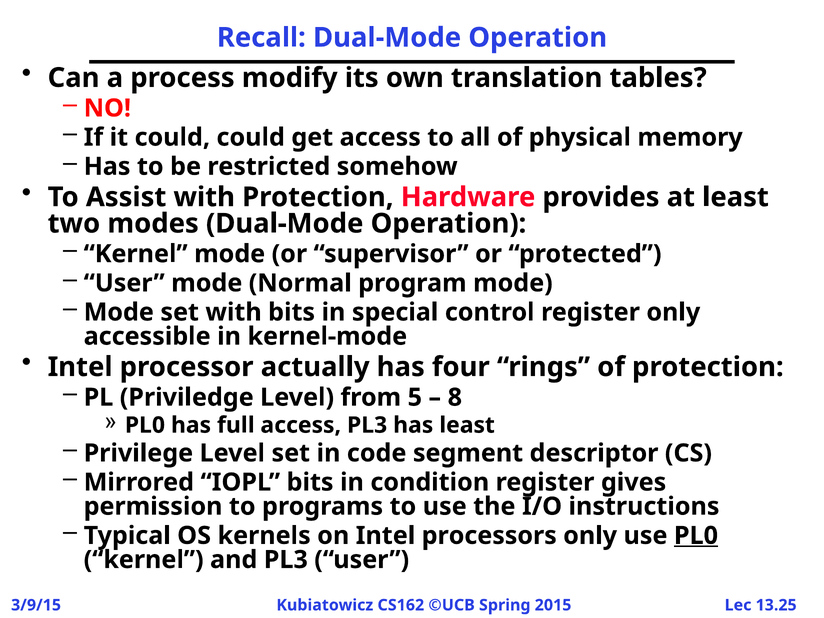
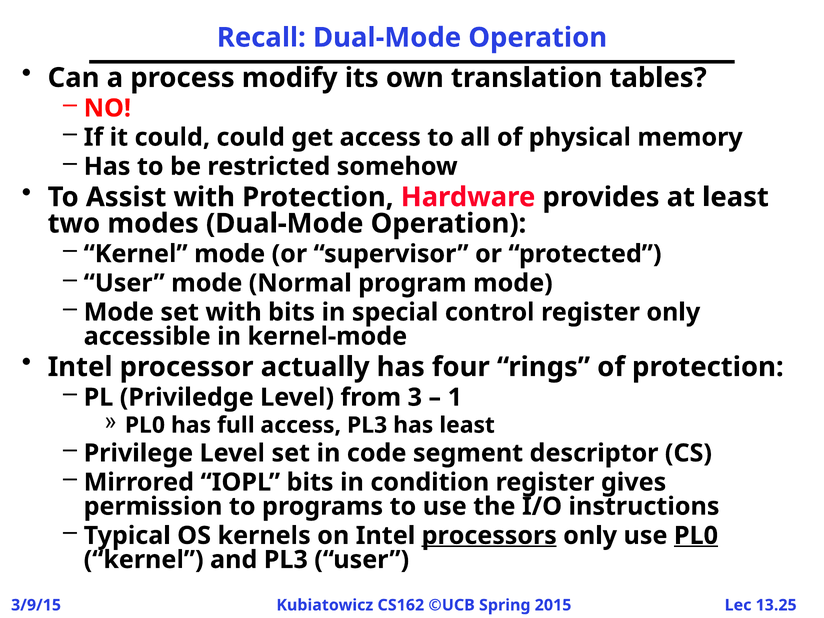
5: 5 -> 3
8: 8 -> 1
processors underline: none -> present
